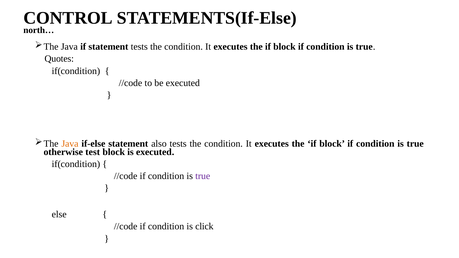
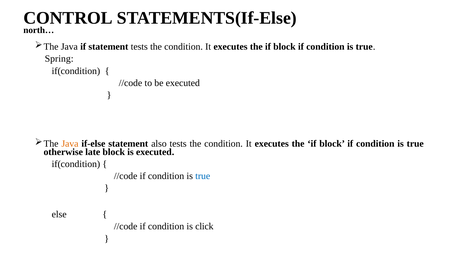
Quotes: Quotes -> Spring
test: test -> late
true at (203, 176) colour: purple -> blue
